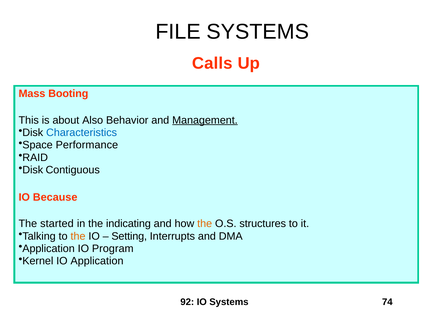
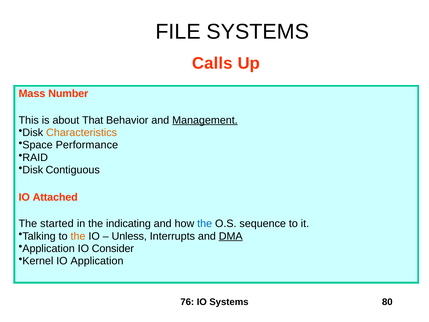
Booting: Booting -> Number
Also: Also -> That
Characteristics colour: blue -> orange
Because: Because -> Attached
the at (205, 224) colour: orange -> blue
structures: structures -> sequence
Setting: Setting -> Unless
DMA underline: none -> present
Program: Program -> Consider
92: 92 -> 76
74: 74 -> 80
